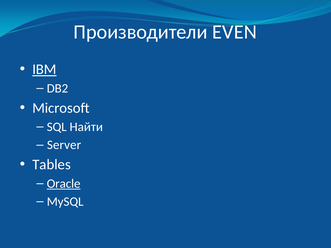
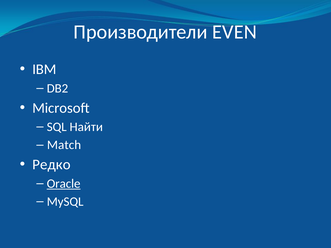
IBM underline: present -> none
Server: Server -> Match
Tables: Tables -> Редко
